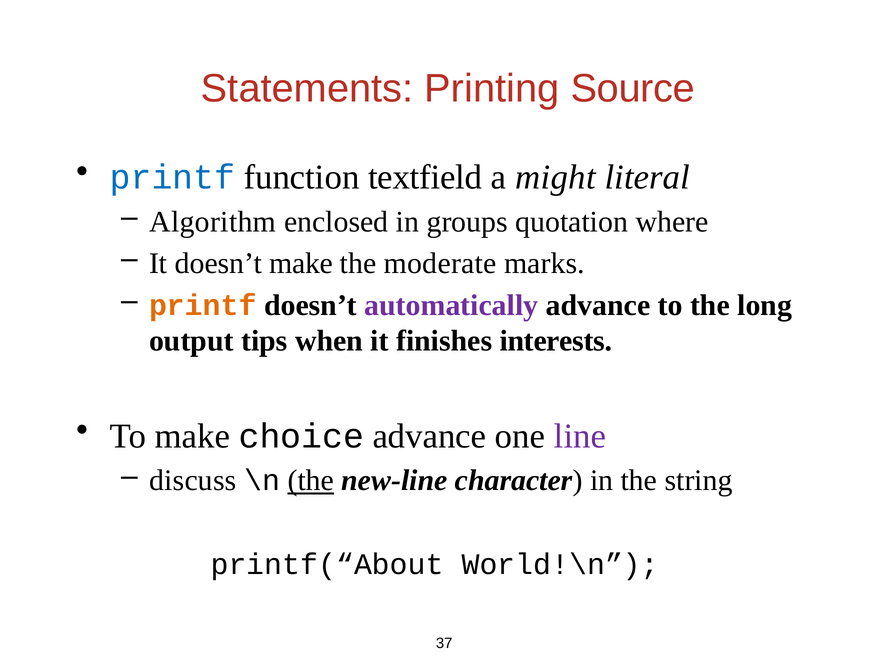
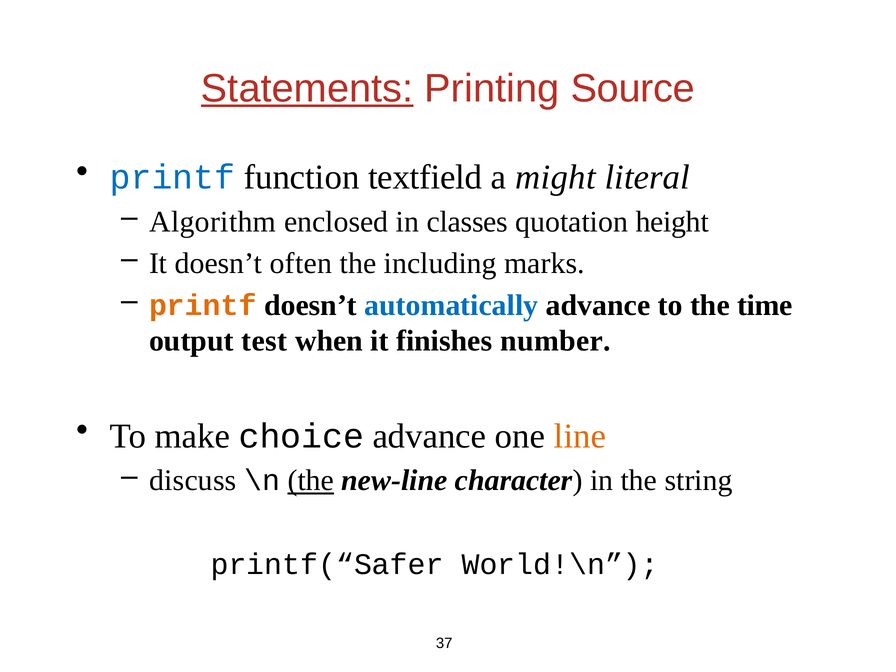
Statements underline: none -> present
groups: groups -> classes
where: where -> height
doesn’t make: make -> often
moderate: moderate -> including
automatically colour: purple -> blue
long: long -> time
tips: tips -> test
interests: interests -> number
line colour: purple -> orange
printf(“About: printf(“About -> printf(“Safer
